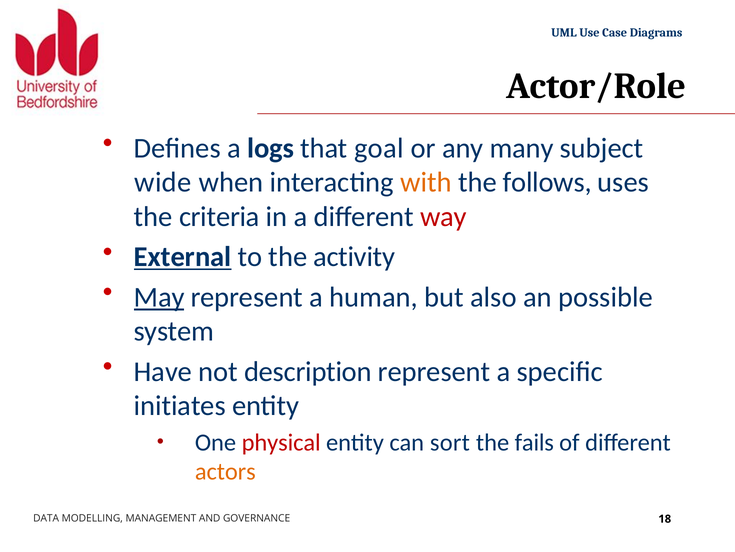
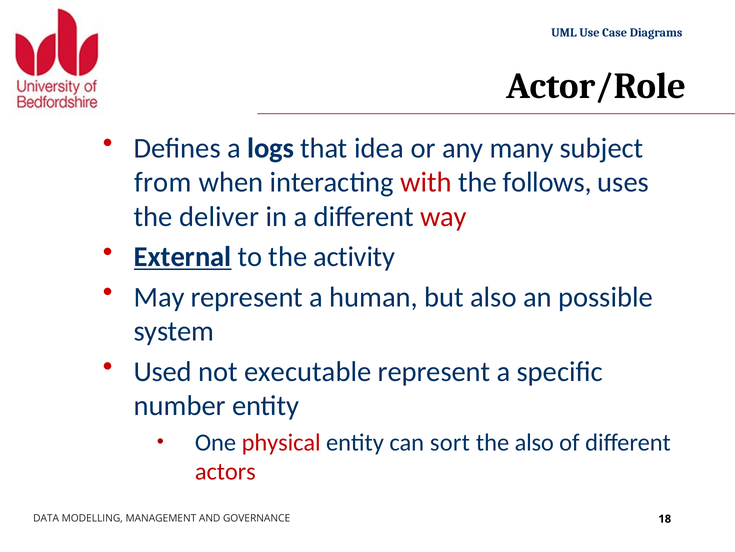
goal: goal -> idea
wide: wide -> from
with colour: orange -> red
criteria: criteria -> deliver
May underline: present -> none
Have: Have -> Used
description: description -> executable
initiates: initiates -> number
the fails: fails -> also
actors colour: orange -> red
